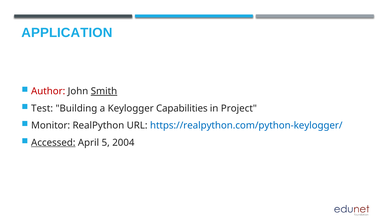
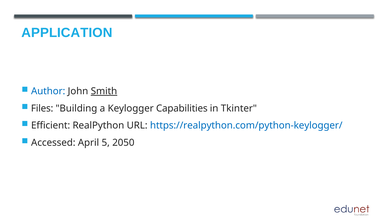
Author colour: red -> blue
Test: Test -> Files
Project: Project -> Tkinter
Monitor: Monitor -> Efficient
Accessed underline: present -> none
2004: 2004 -> 2050
